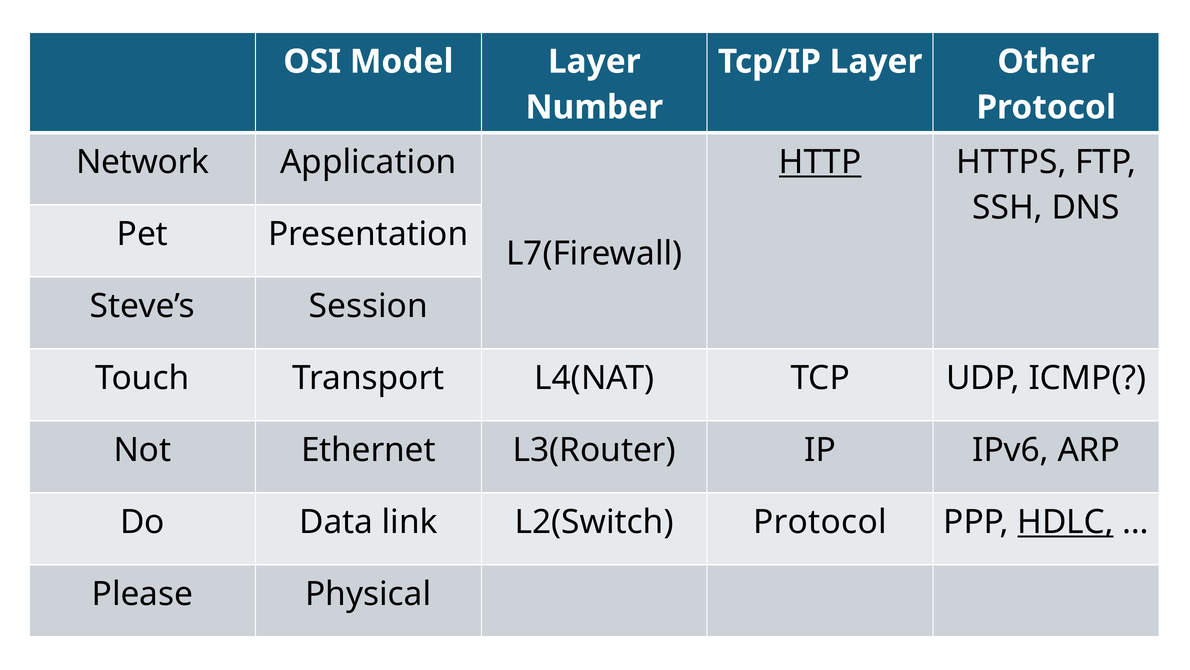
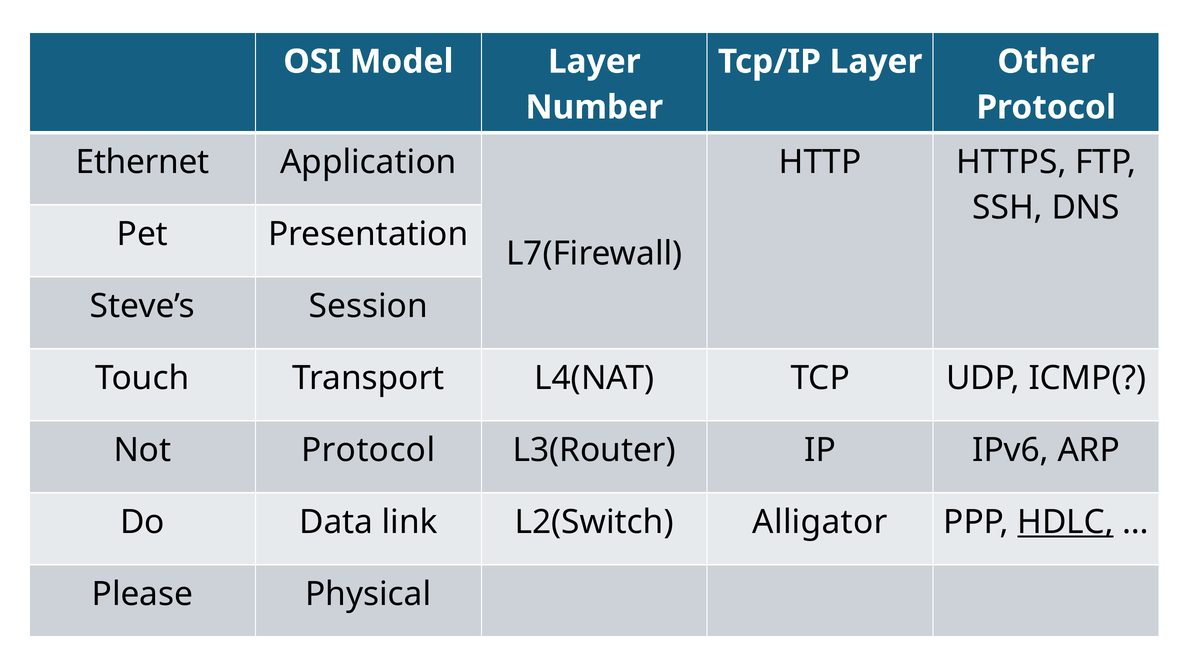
Network: Network -> Ethernet
HTTP underline: present -> none
Not Ethernet: Ethernet -> Protocol
L2(Switch Protocol: Protocol -> Alligator
